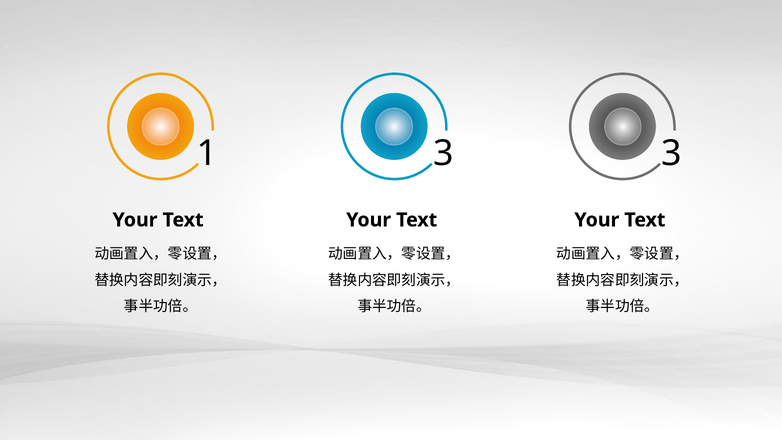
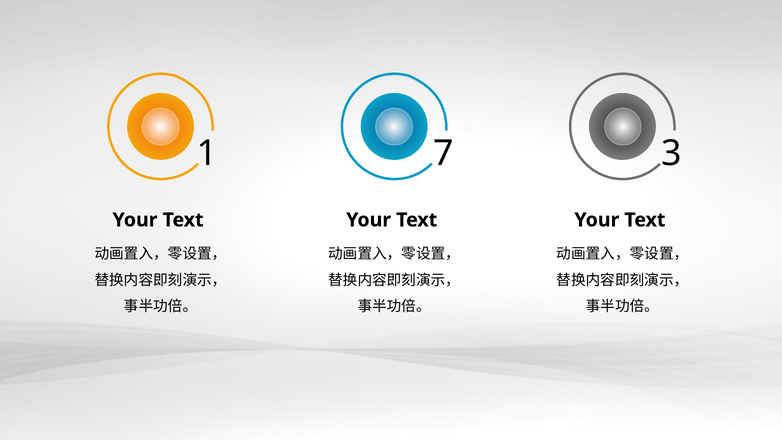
1 3: 3 -> 7
